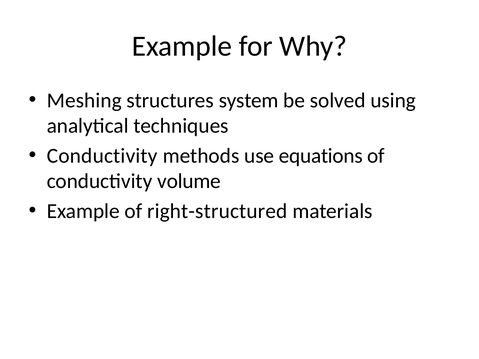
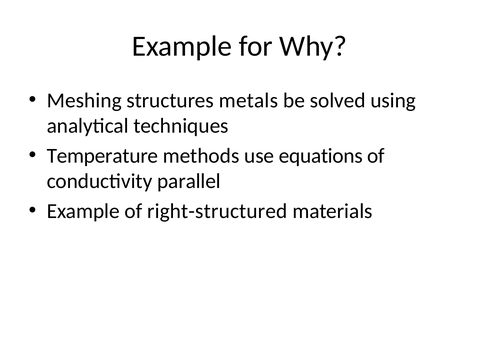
system: system -> metals
Conductivity at (102, 156): Conductivity -> Temperature
volume: volume -> parallel
